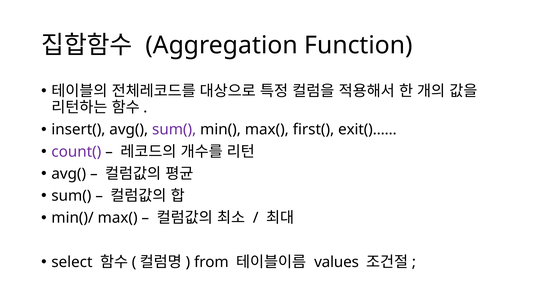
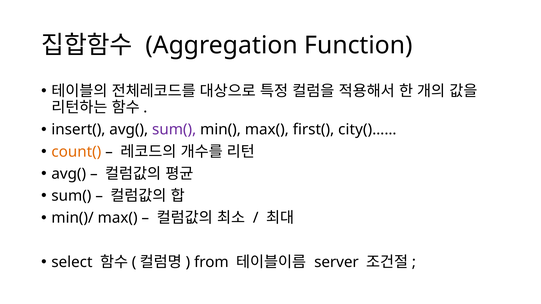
exit()……: exit()…… -> city()……
count( colour: purple -> orange
values: values -> server
